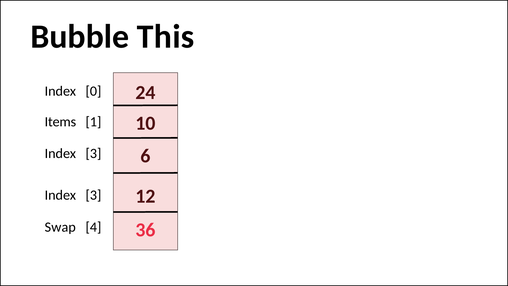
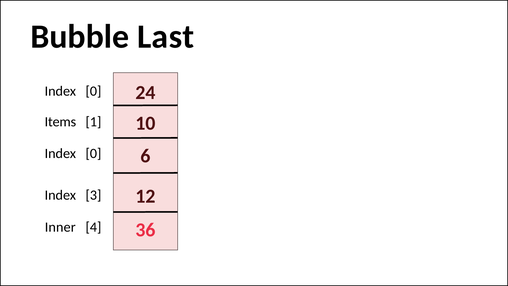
This: This -> Last
3 at (93, 153): 3 -> 0
Swap: Swap -> Inner
